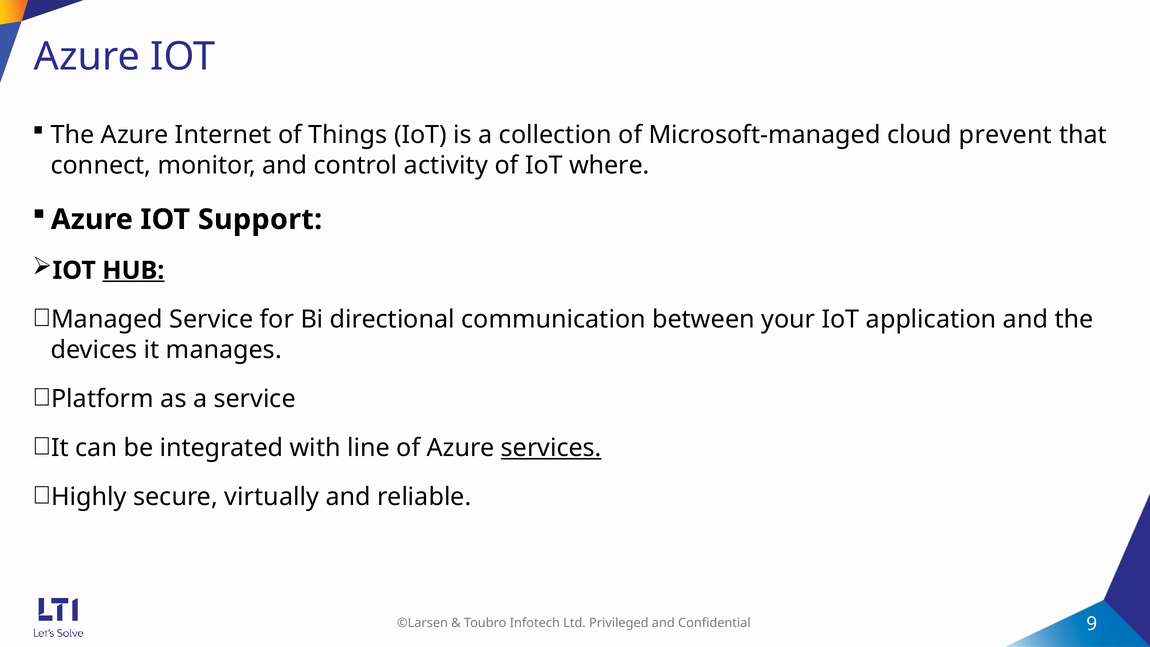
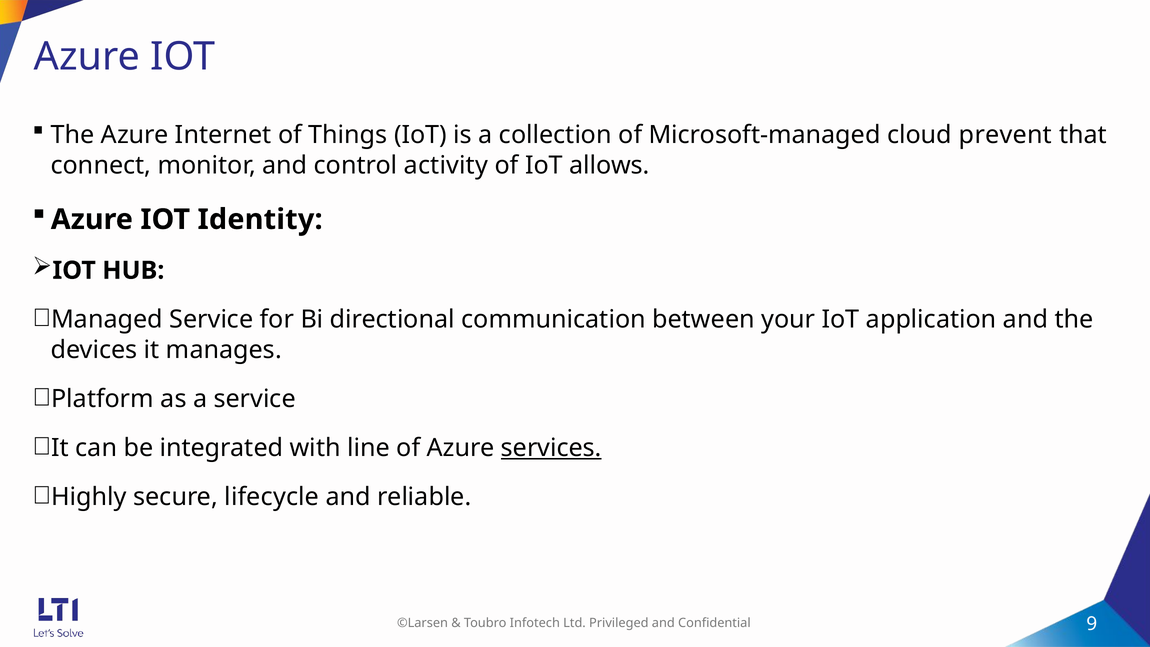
where: where -> allows
Support: Support -> Identity
HUB underline: present -> none
virtually: virtually -> lifecycle
